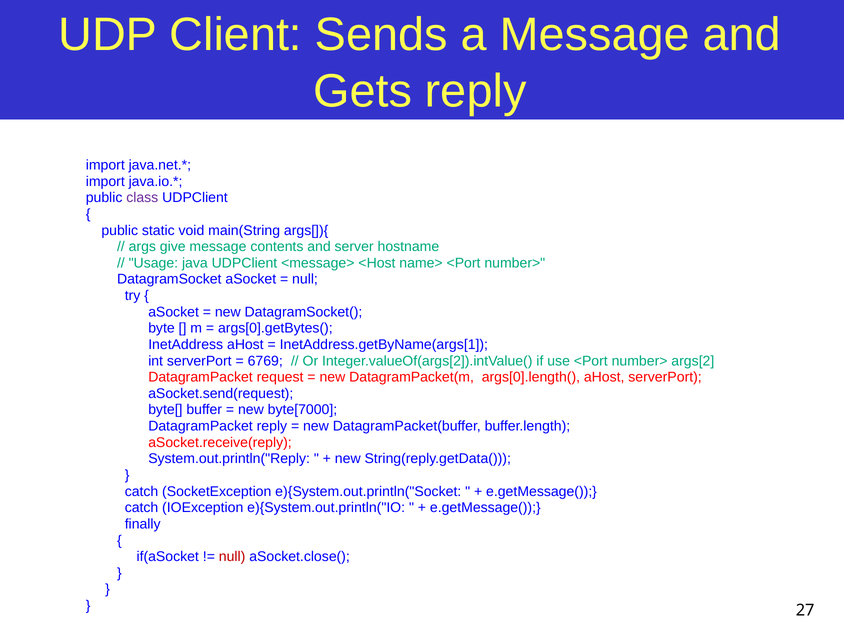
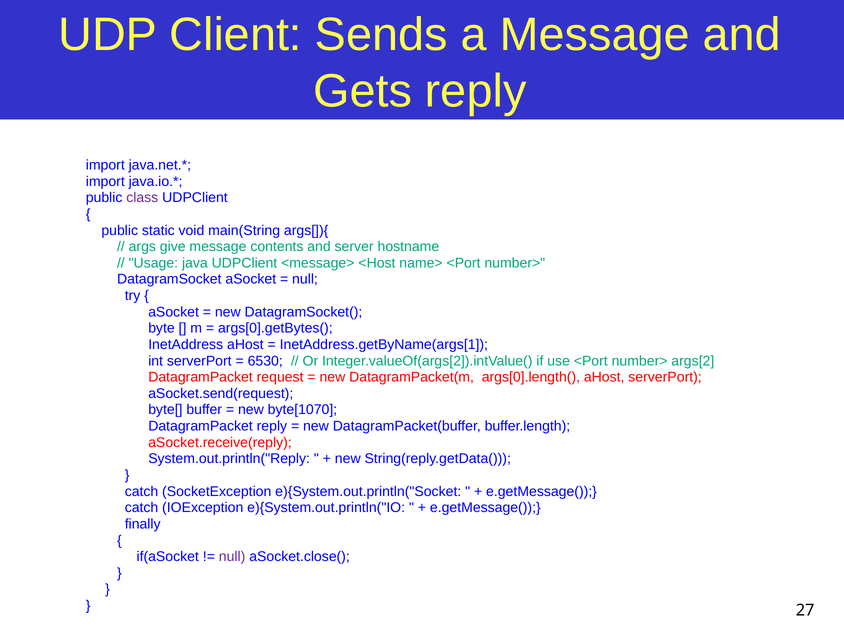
6769: 6769 -> 6530
byte[7000: byte[7000 -> byte[1070
null at (232, 557) colour: red -> purple
